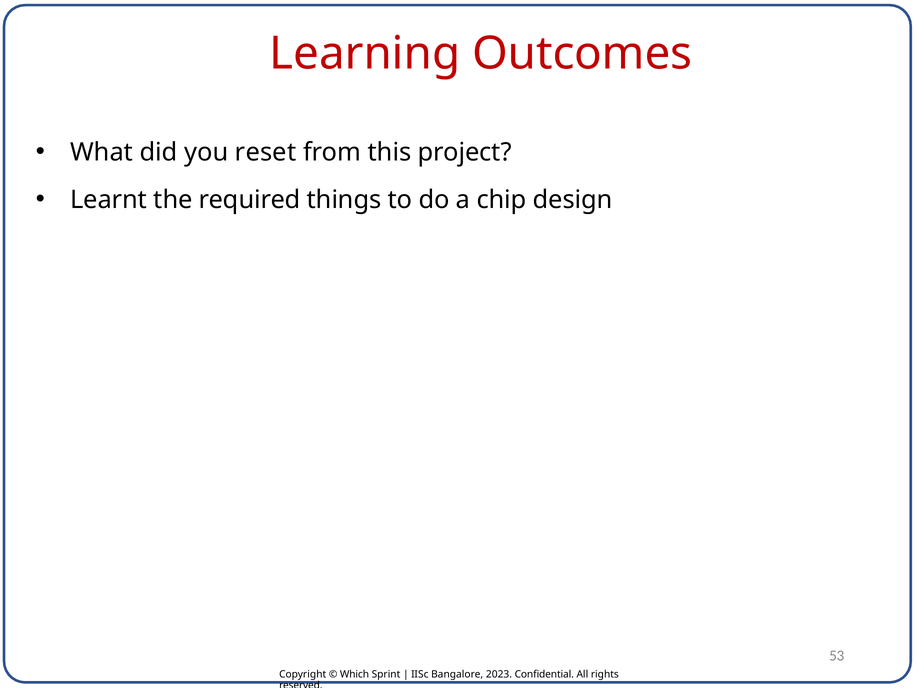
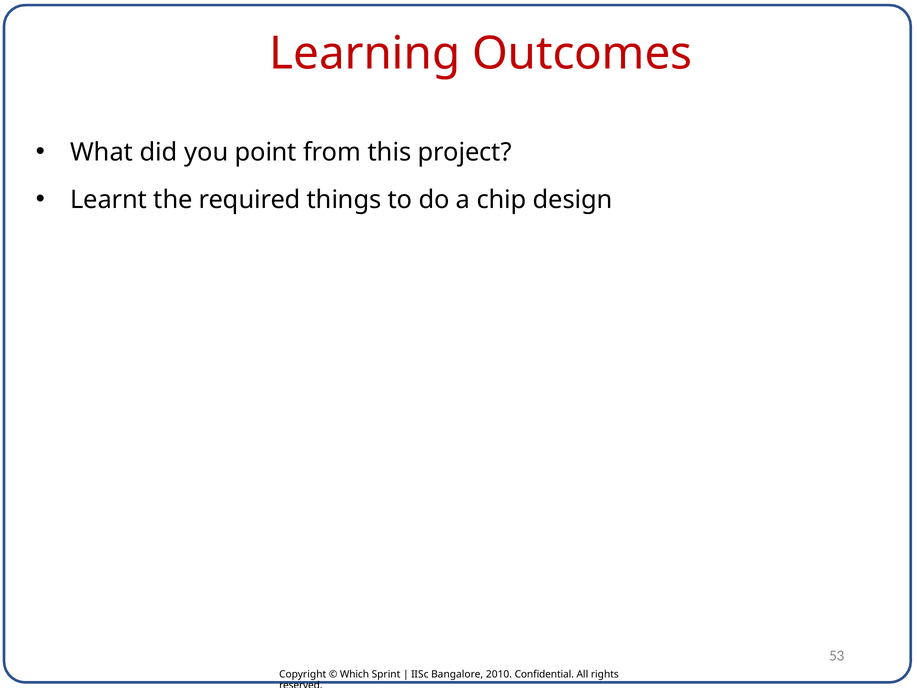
reset: reset -> point
2023: 2023 -> 2010
